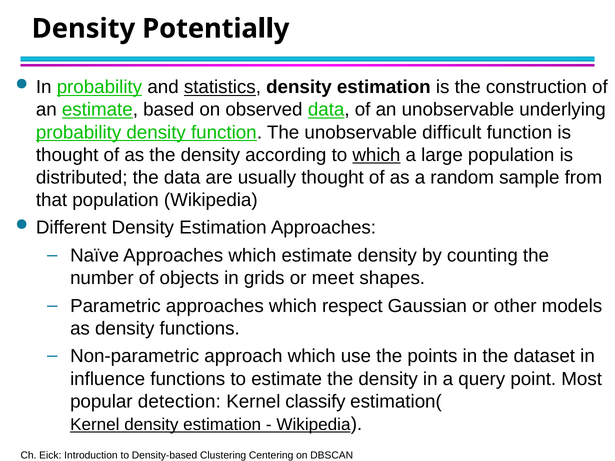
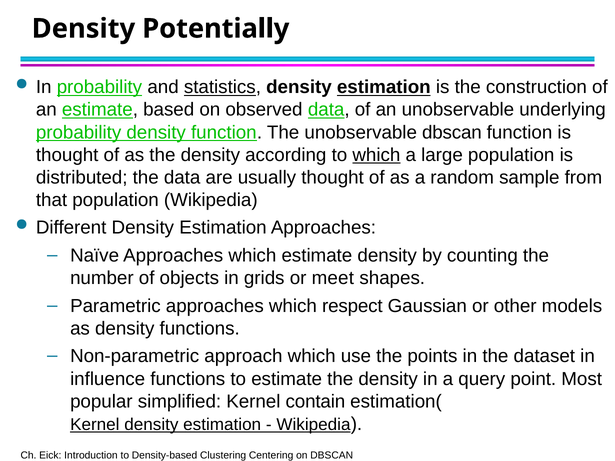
estimation at (384, 87) underline: none -> present
unobservable difficult: difficult -> dbscan
detection: detection -> simplified
classify: classify -> contain
